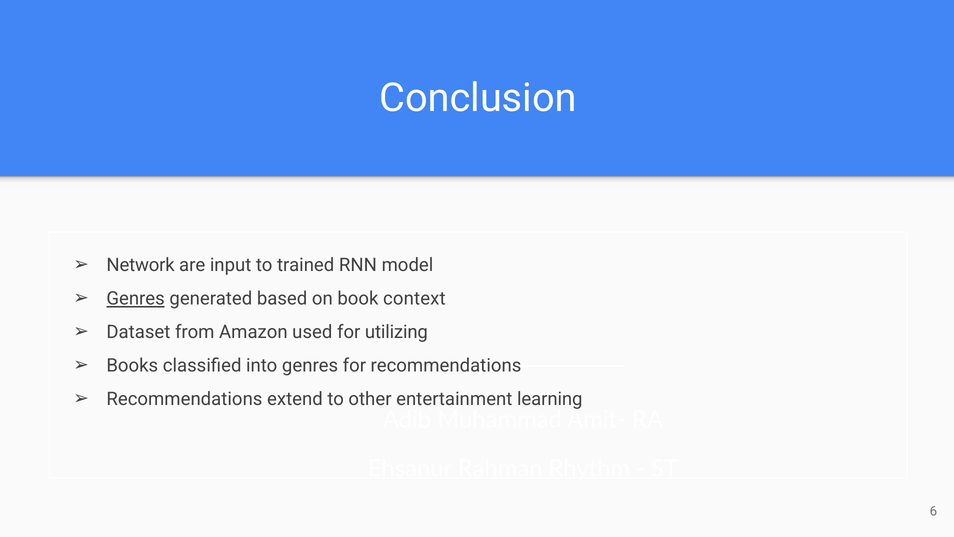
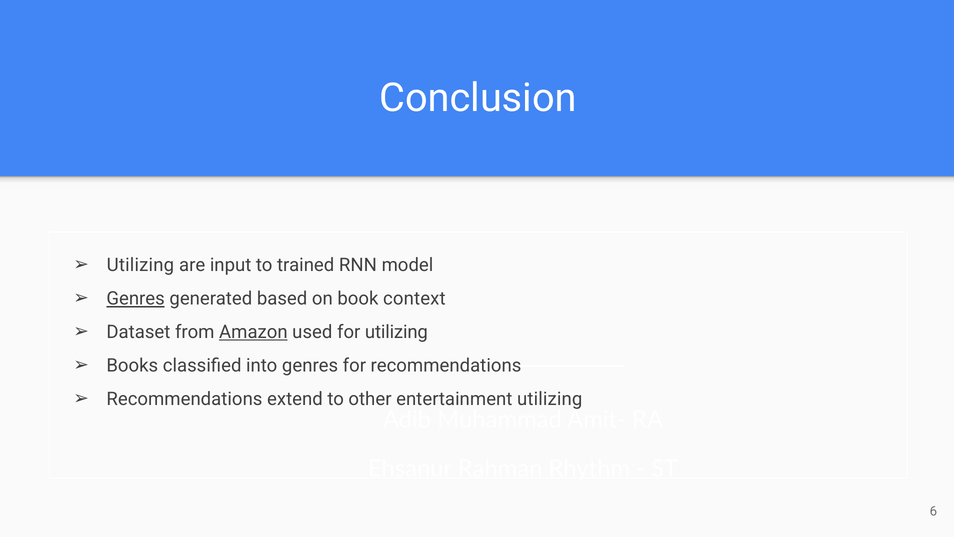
Network at (141, 265): Network -> Utilizing
Amazon underline: none -> present
entertainment learning: learning -> utilizing
